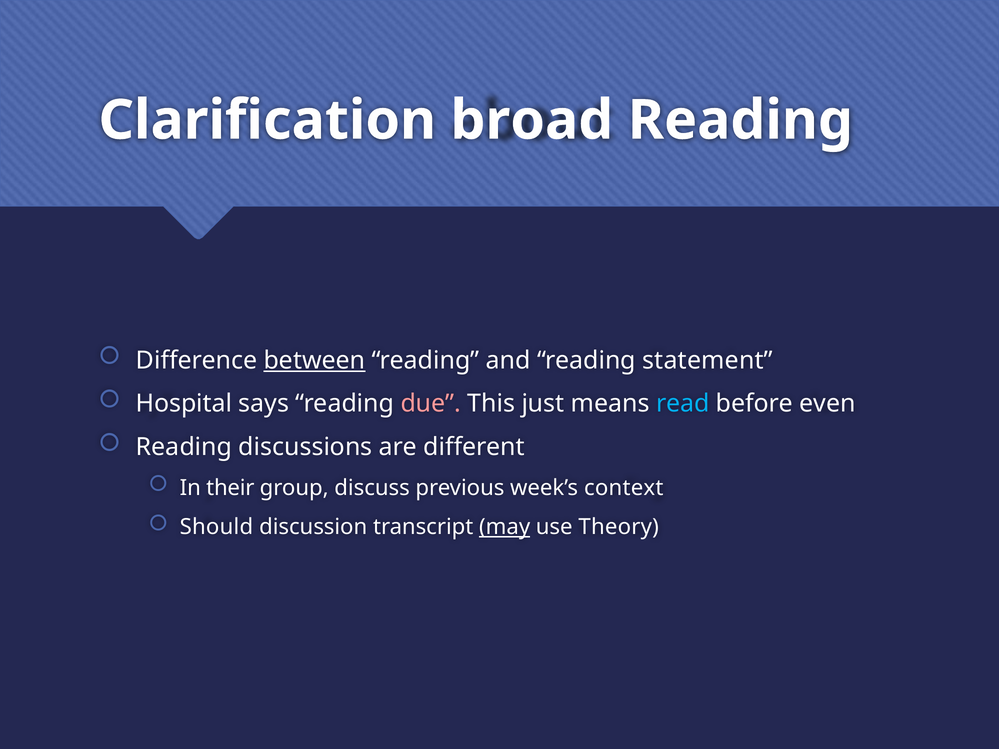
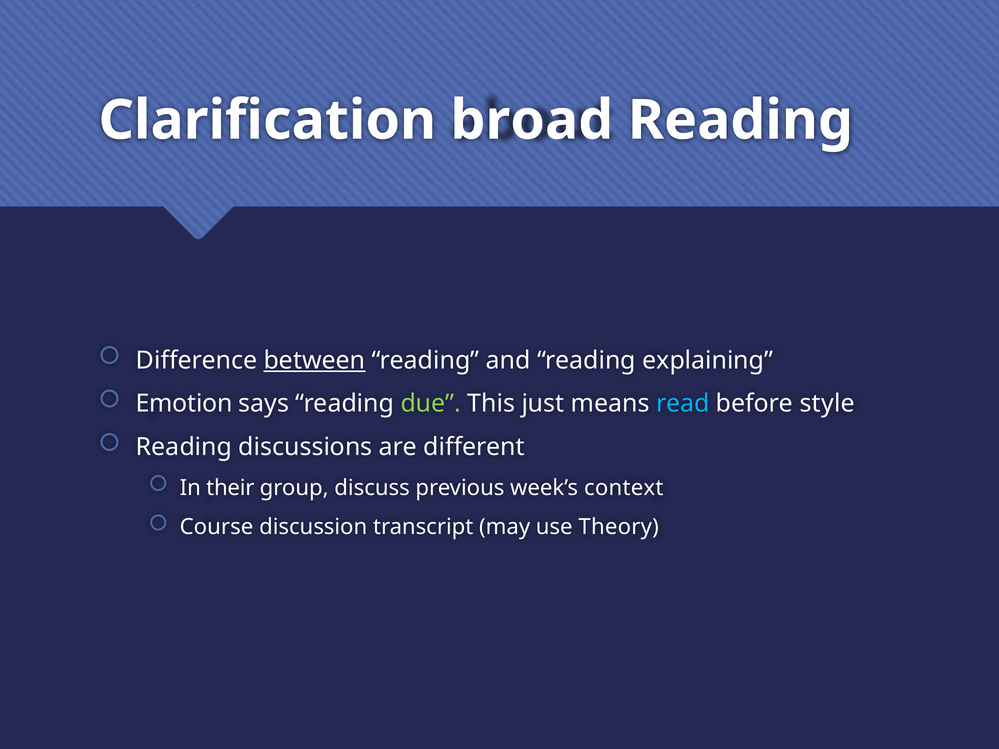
statement: statement -> explaining
Hospital: Hospital -> Emotion
due colour: pink -> light green
even: even -> style
Should: Should -> Course
may underline: present -> none
